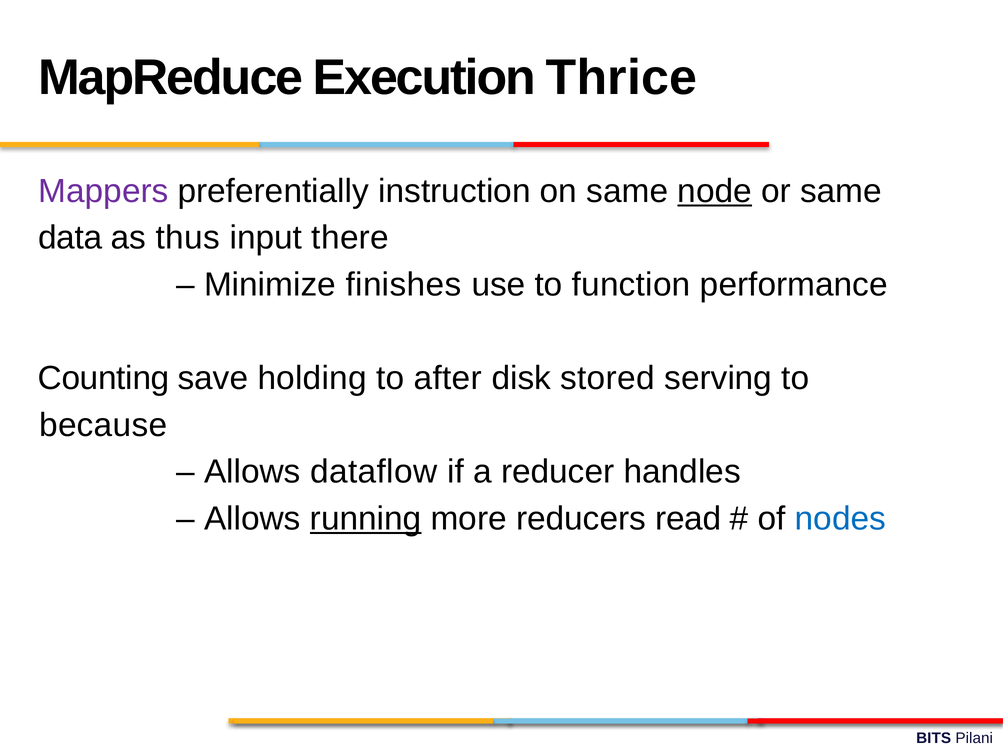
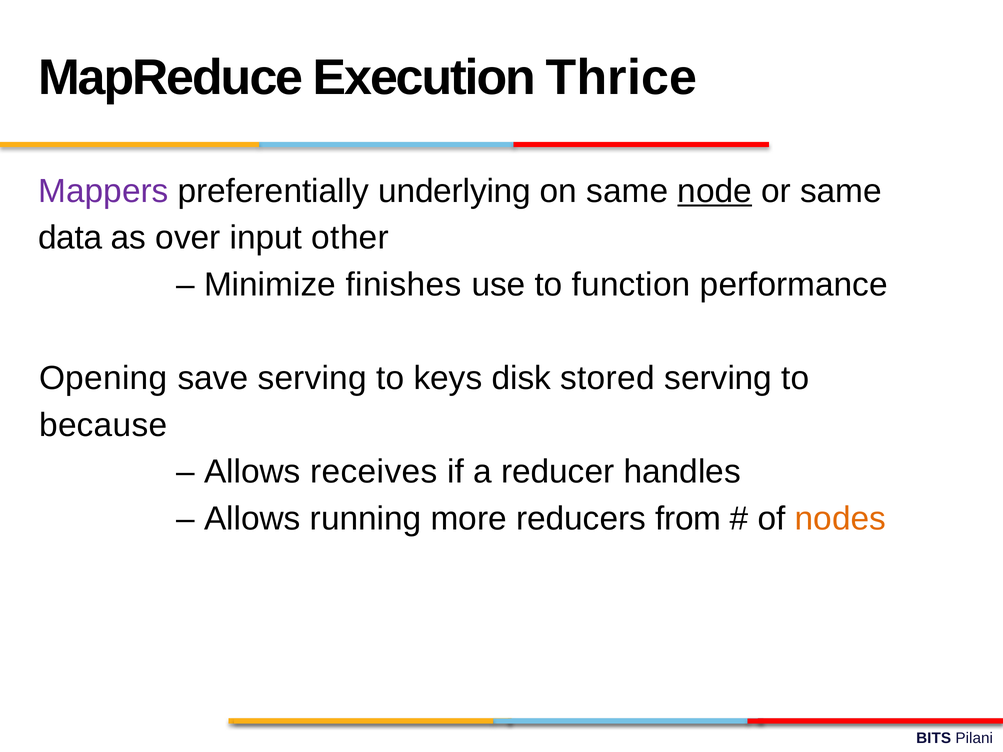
instruction: instruction -> underlying
thus: thus -> over
there: there -> other
Counting: Counting -> Opening
save holding: holding -> serving
after: after -> keys
dataflow: dataflow -> receives
running underline: present -> none
read: read -> from
nodes colour: blue -> orange
